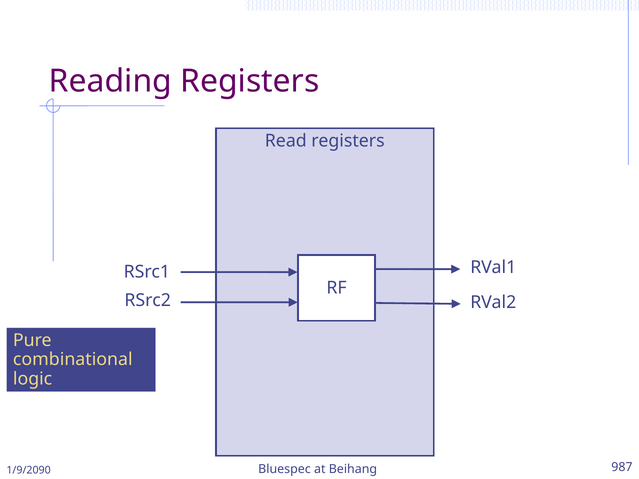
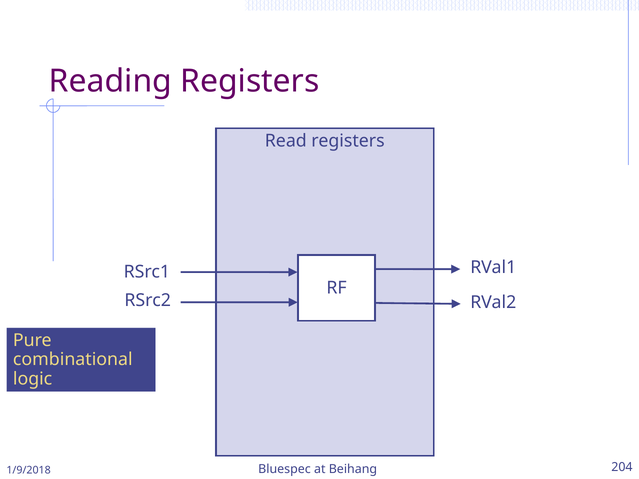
1/9/2090: 1/9/2090 -> 1/9/2018
987: 987 -> 204
